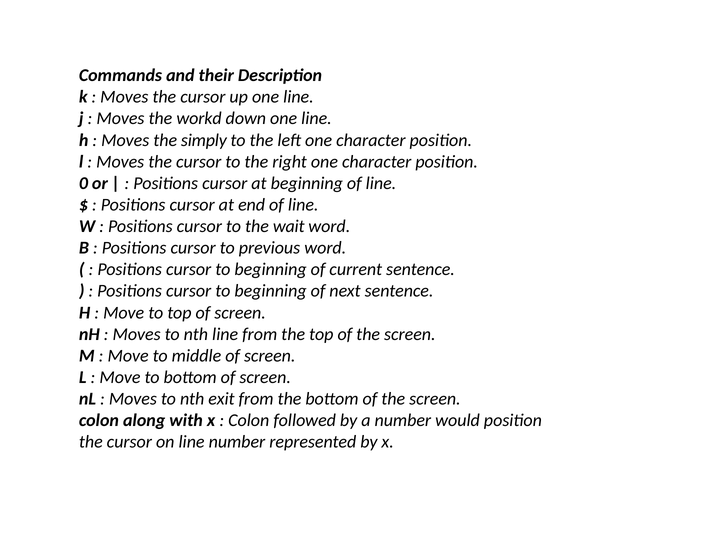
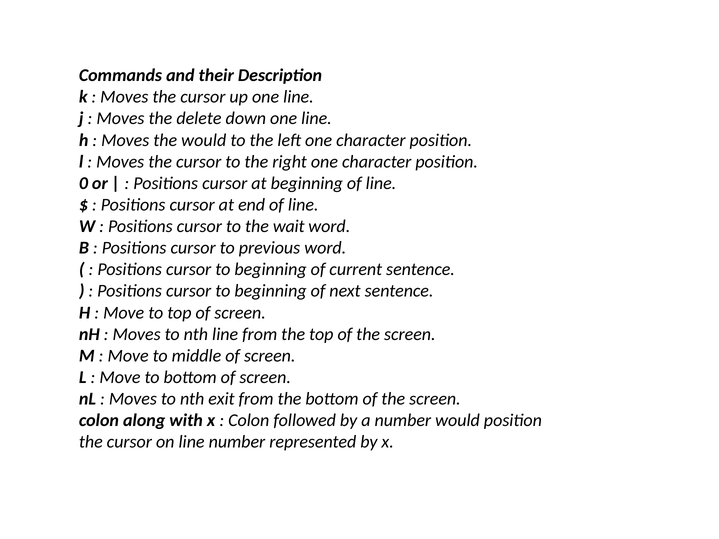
workd: workd -> delete
the simply: simply -> would
